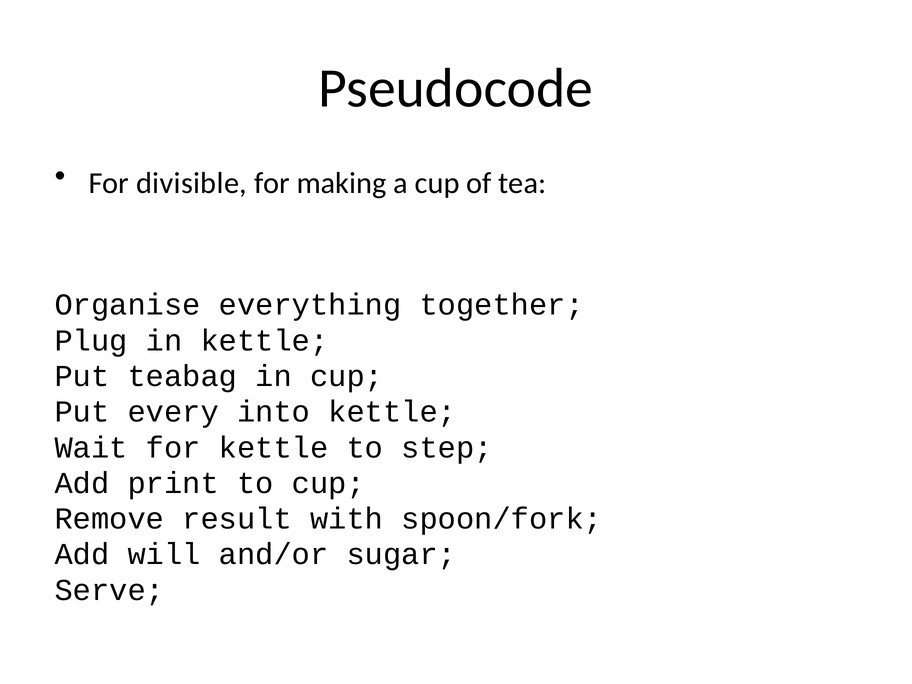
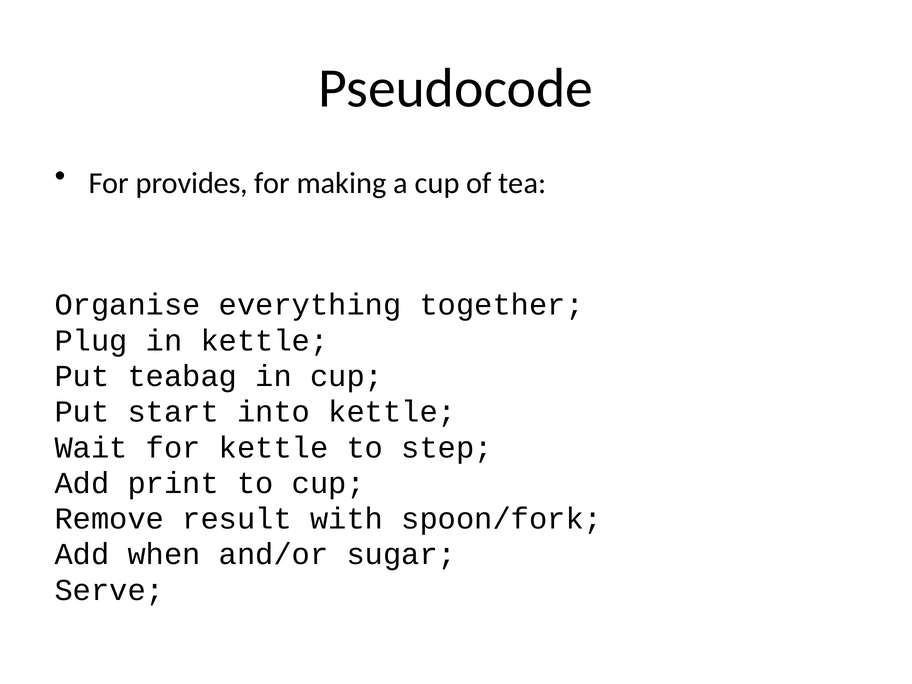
divisible: divisible -> provides
every: every -> start
will: will -> when
